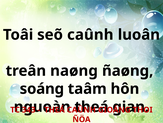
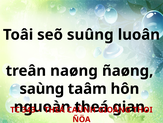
seõ caûnh: caûnh -> suûng
soáng: soáng -> saùng
